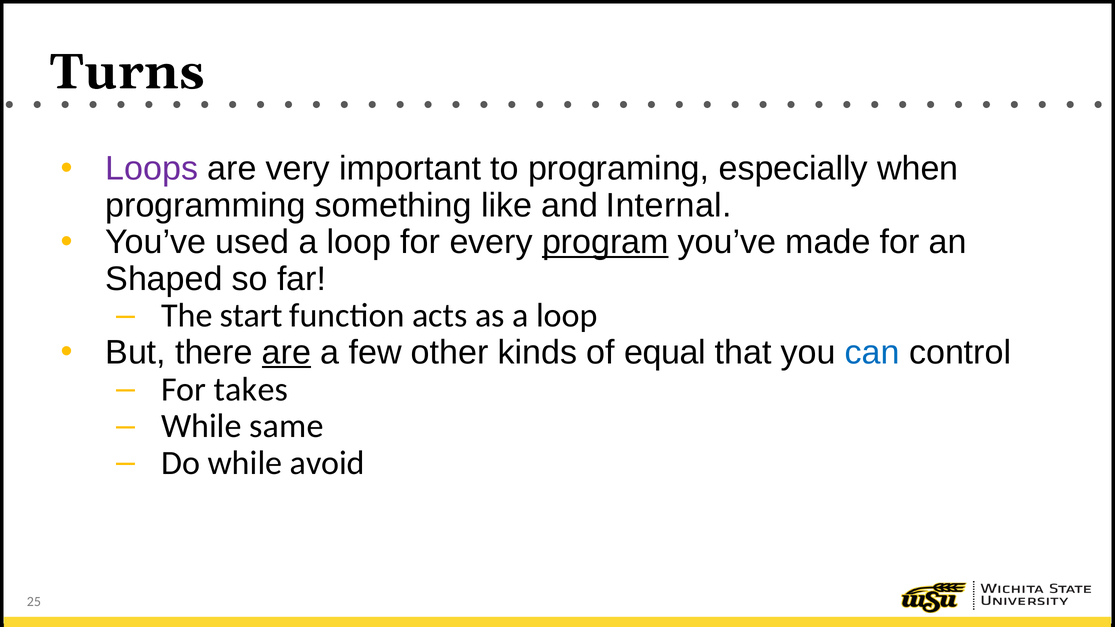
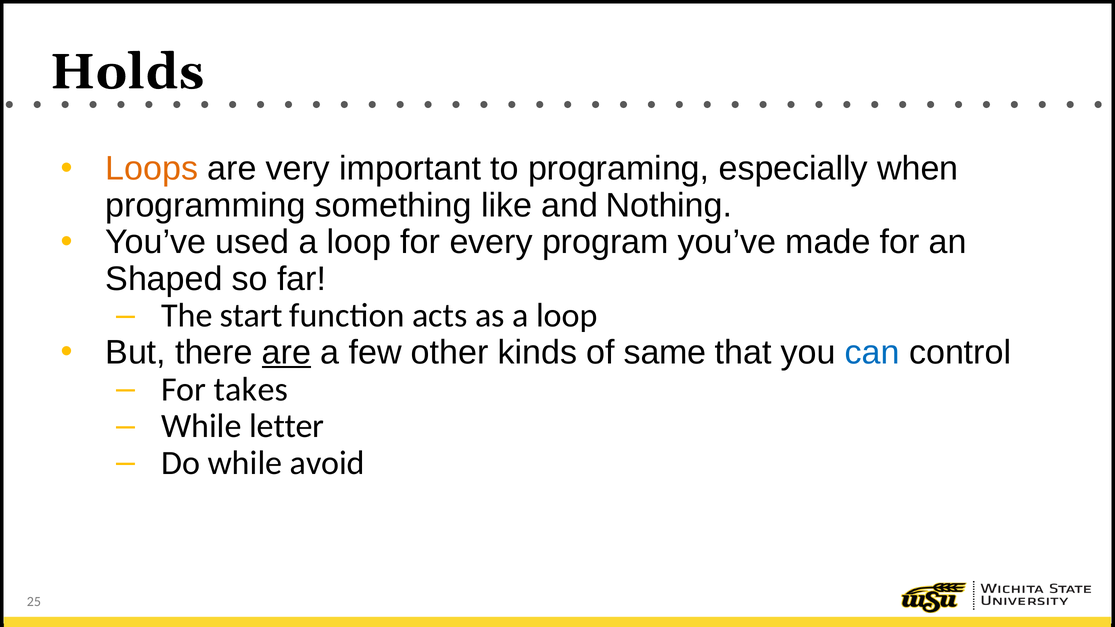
Turns: Turns -> Holds
Loops colour: purple -> orange
Internal: Internal -> Nothing
program underline: present -> none
equal: equal -> same
same: same -> letter
